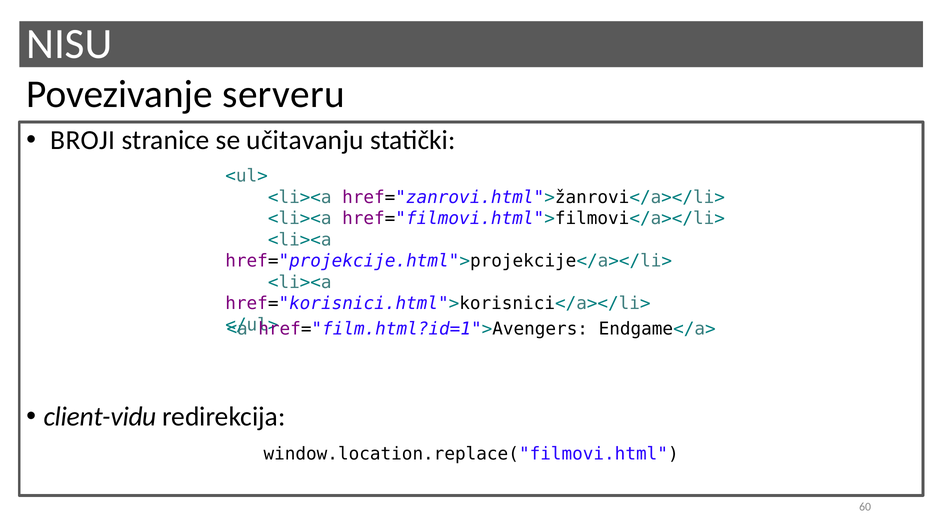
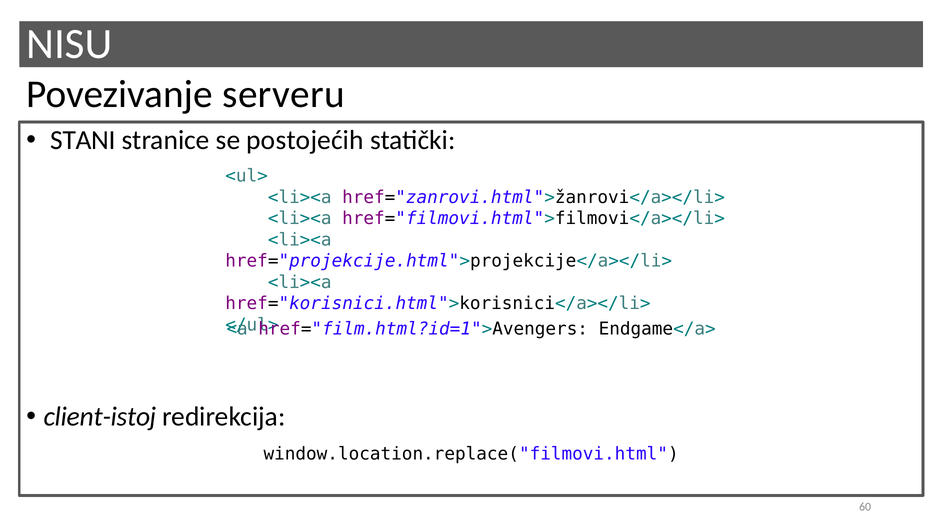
BROJI: BROJI -> STANI
učitavanju: učitavanju -> postojećih
client-vidu: client-vidu -> client-istoj
